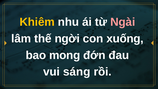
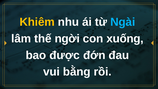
Ngài colour: pink -> light blue
mong: mong -> được
sáng: sáng -> bằng
